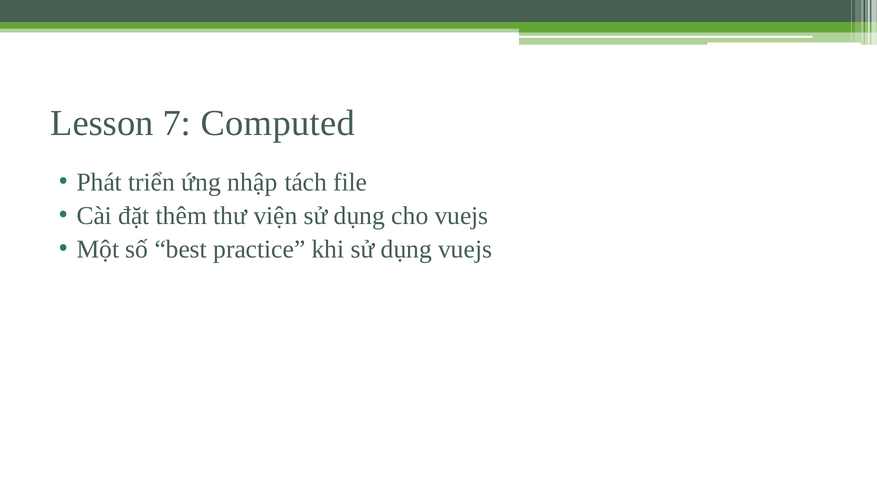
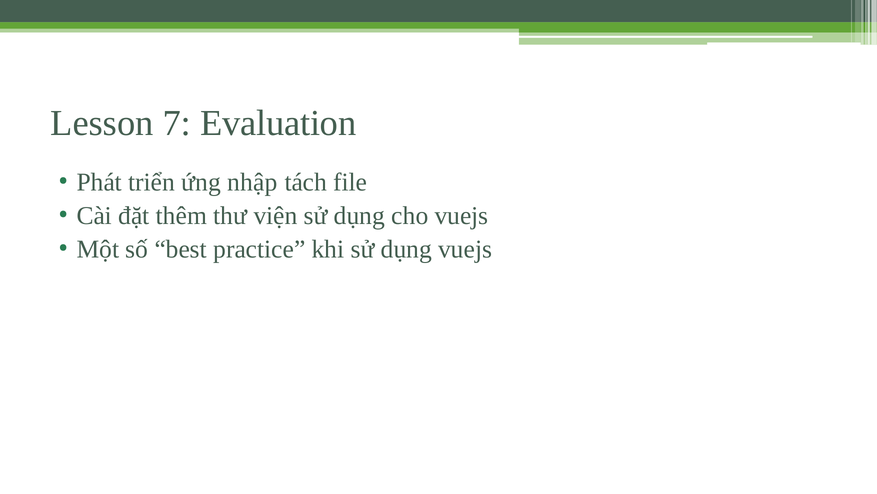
Computed: Computed -> Evaluation
